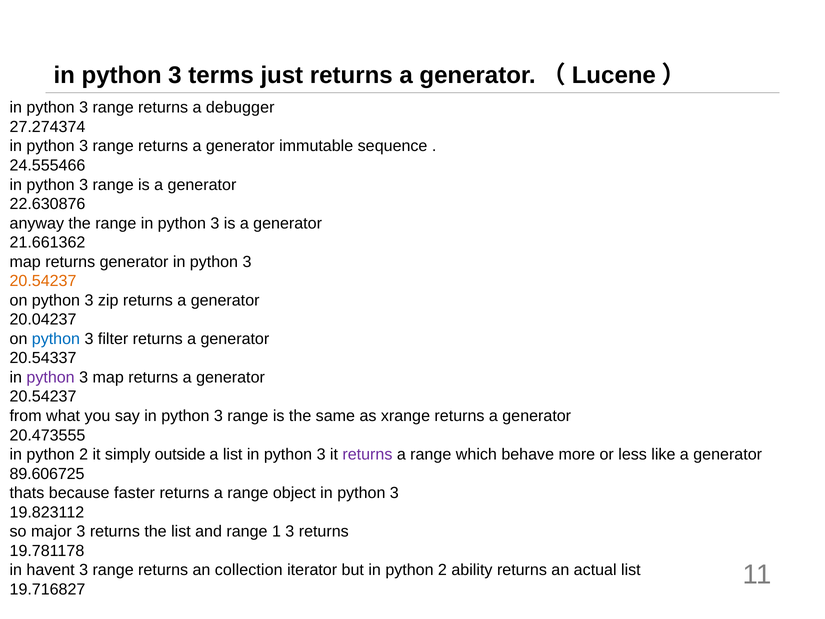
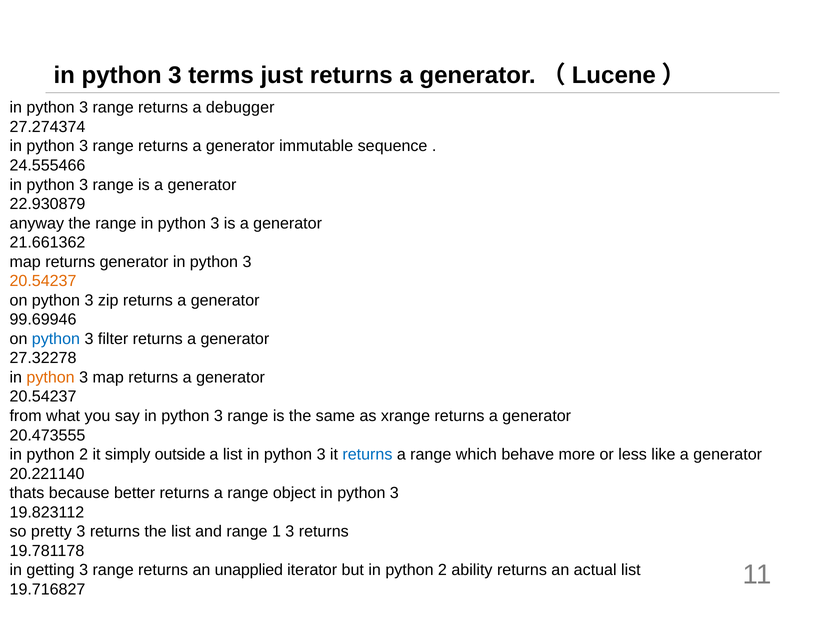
22.630876: 22.630876 -> 22.930879
20.04237: 20.04237 -> 99.69946
20.54337: 20.54337 -> 27.32278
python at (51, 377) colour: purple -> orange
returns at (367, 454) colour: purple -> blue
89.606725: 89.606725 -> 20.221140
faster: faster -> better
major: major -> pretty
havent: havent -> getting
collection: collection -> unapplied
